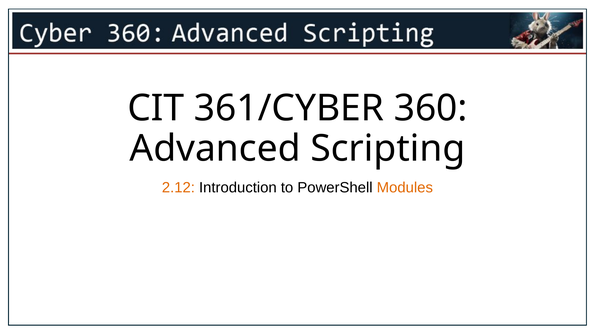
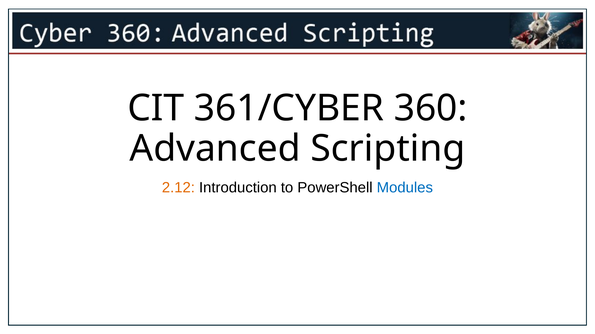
Modules colour: orange -> blue
